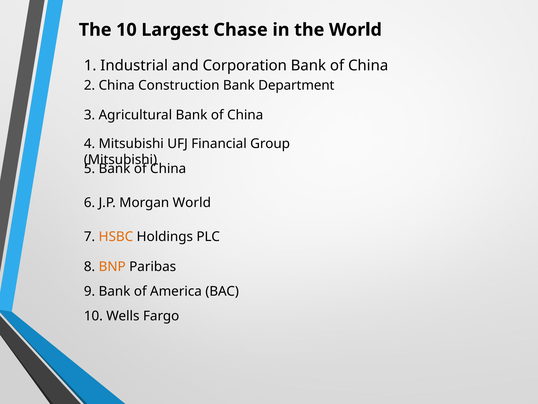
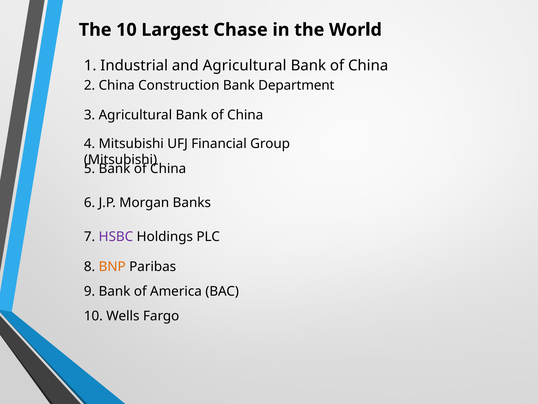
and Corporation: Corporation -> Agricultural
Morgan World: World -> Banks
HSBC colour: orange -> purple
